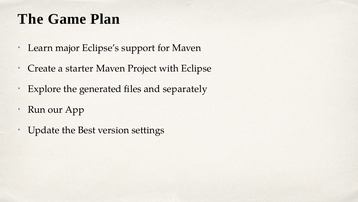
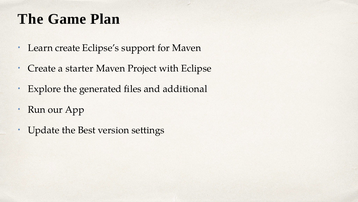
Learn major: major -> create
separately: separately -> additional
